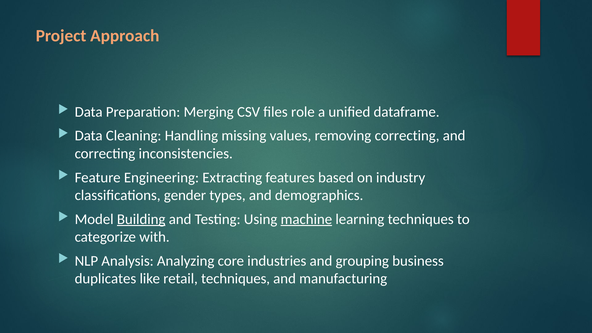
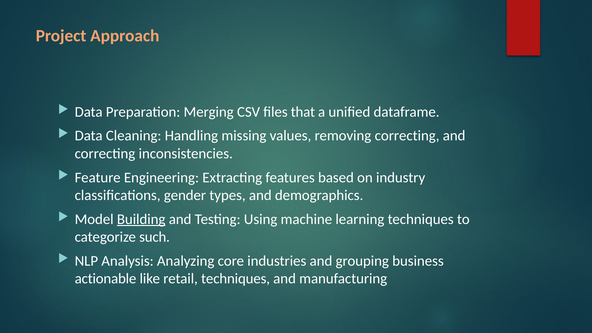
role: role -> that
machine underline: present -> none
with: with -> such
duplicates: duplicates -> actionable
